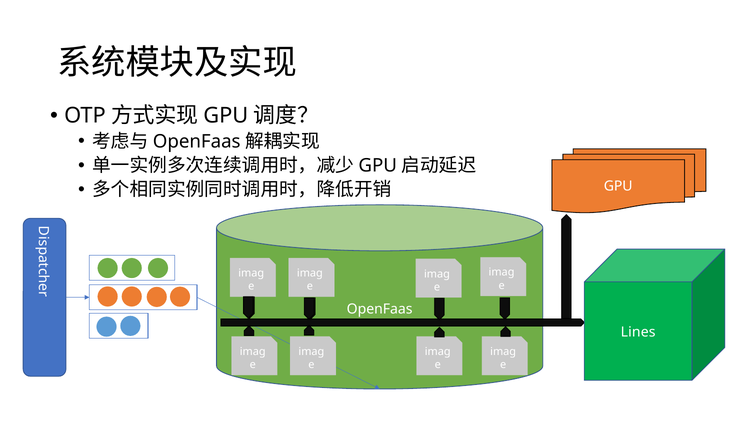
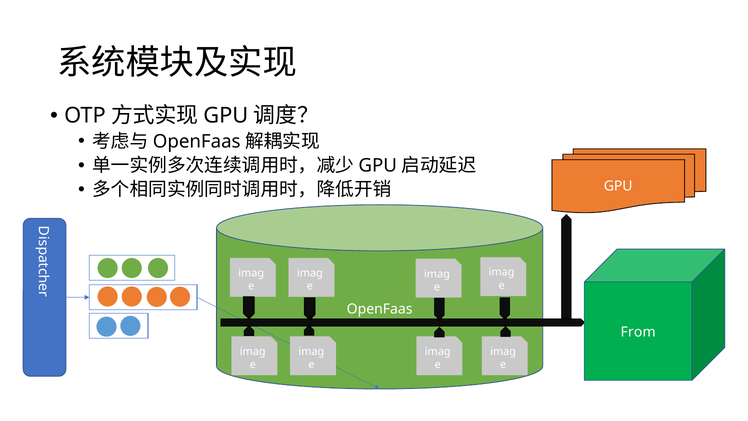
Lines: Lines -> From
